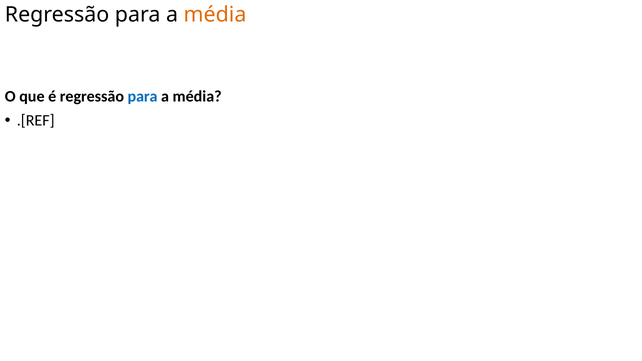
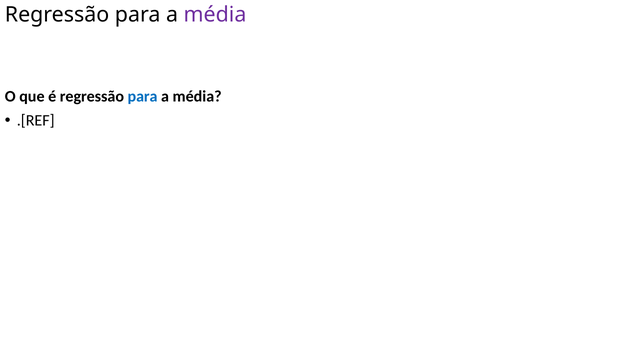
média at (215, 15) colour: orange -> purple
